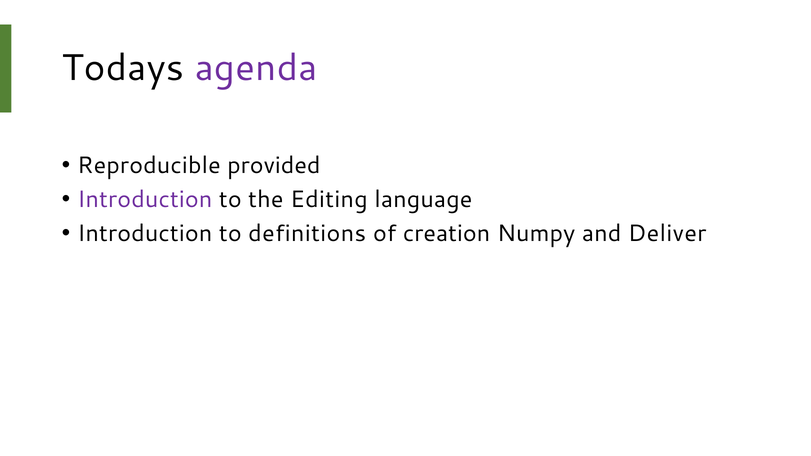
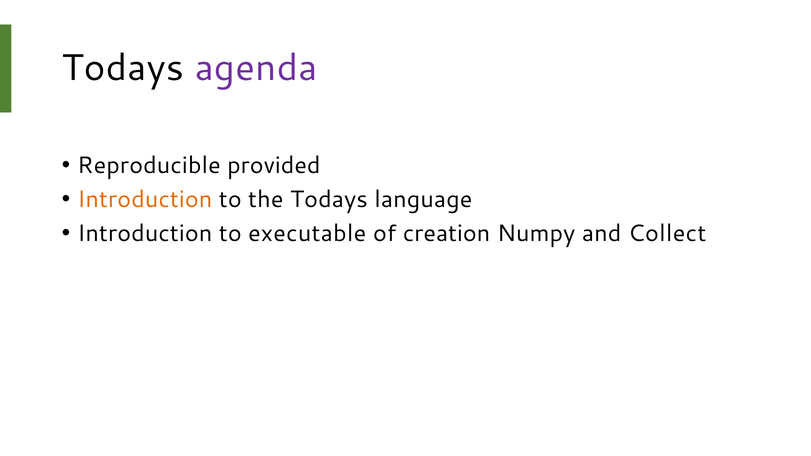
Introduction at (145, 200) colour: purple -> orange
the Editing: Editing -> Todays
definitions: definitions -> executable
Deliver: Deliver -> Collect
